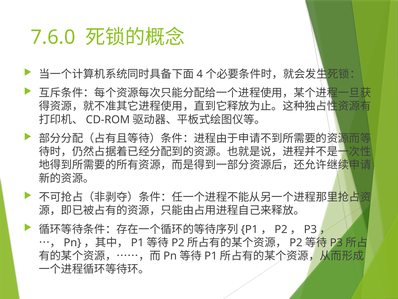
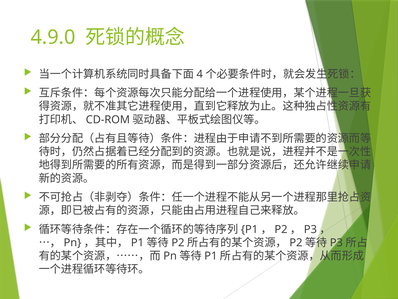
7.6.0: 7.6.0 -> 4.9.0
